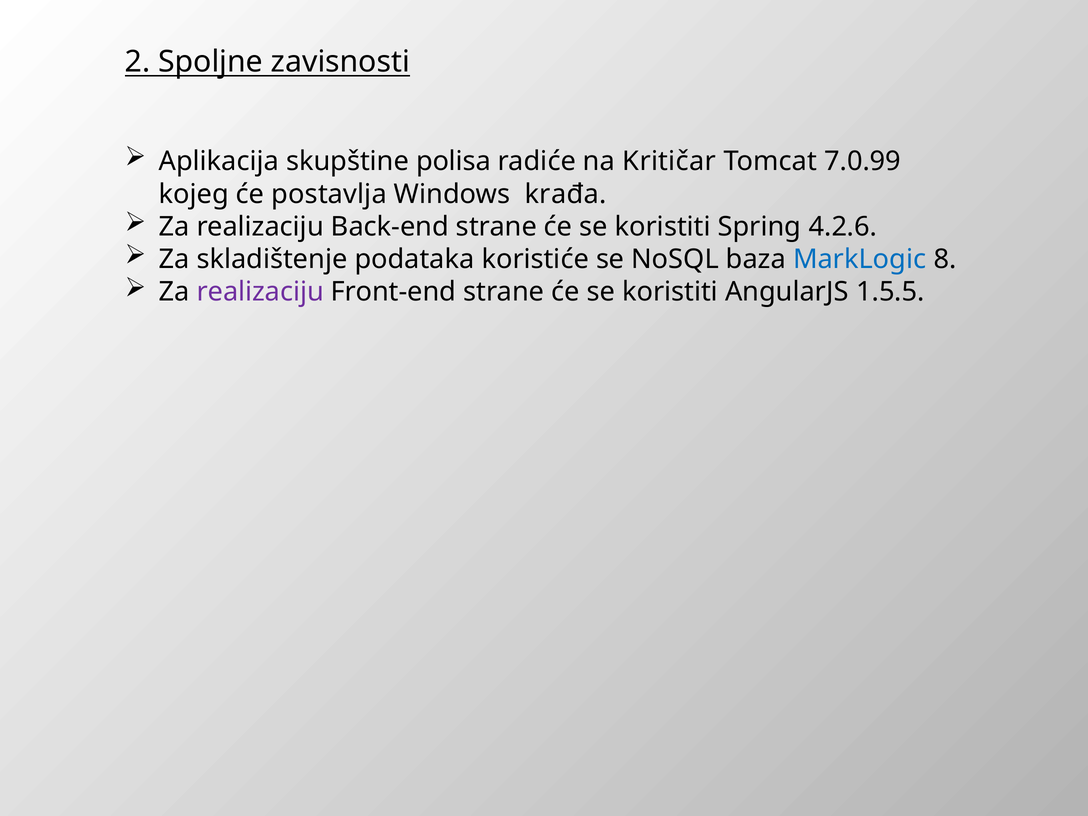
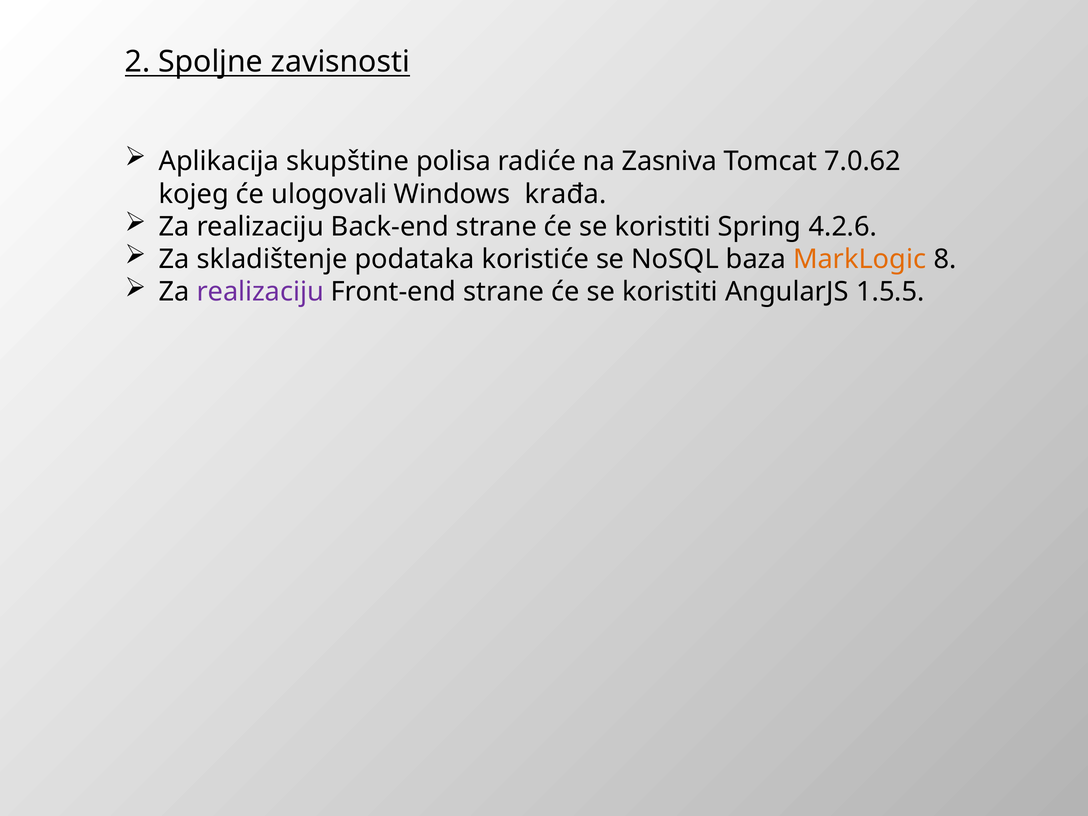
Kritičar: Kritičar -> Zasniva
7.0.99: 7.0.99 -> 7.0.62
postavlja: postavlja -> ulogovali
MarkLogic colour: blue -> orange
